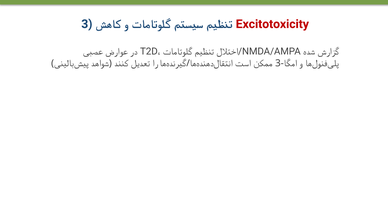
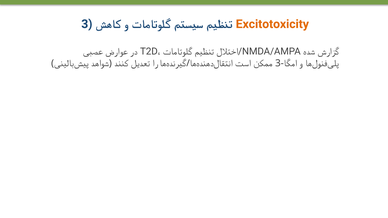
Excitotoxicity colour: red -> orange
